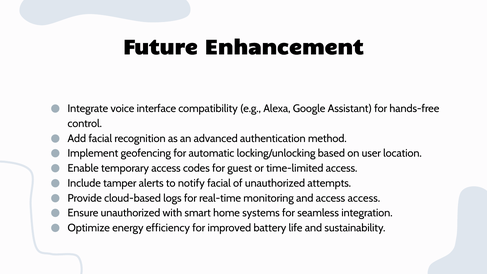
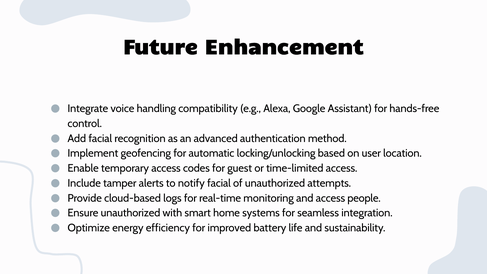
interface: interface -> handling
access access: access -> people
